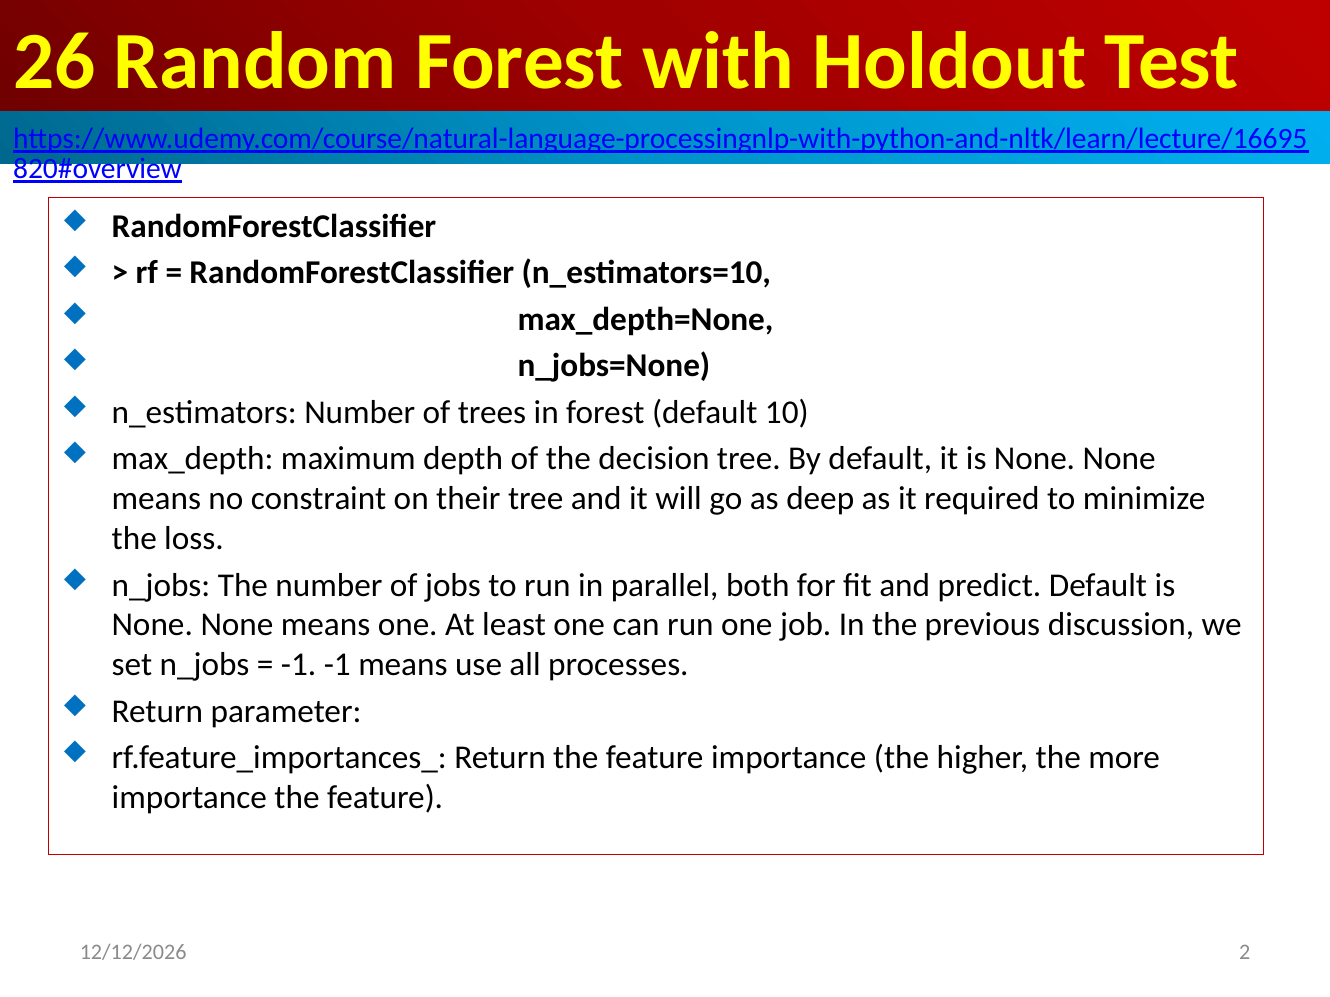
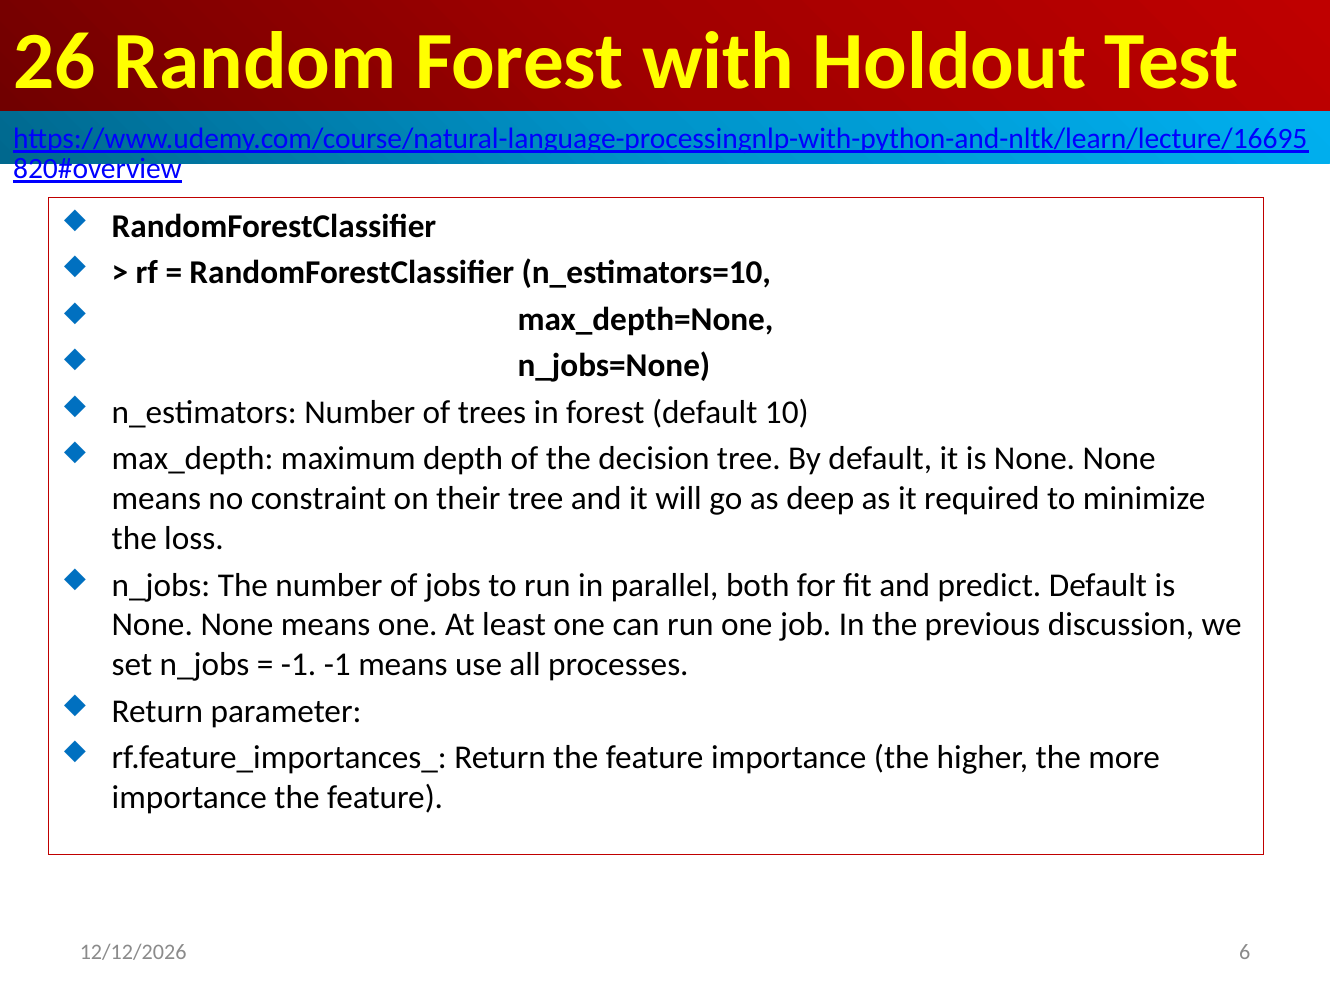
2: 2 -> 6
